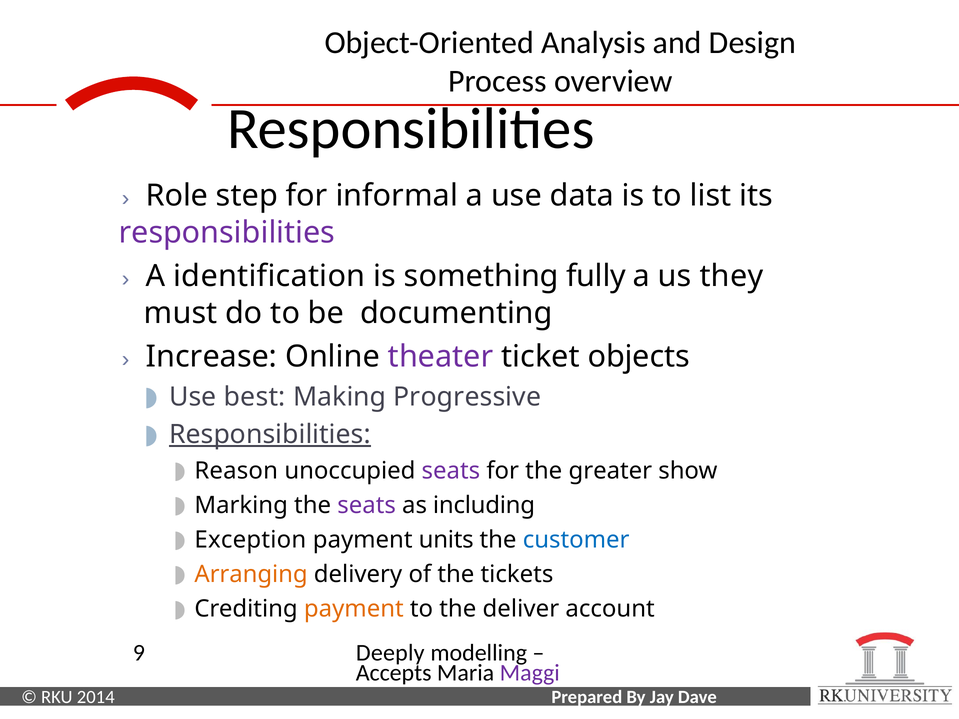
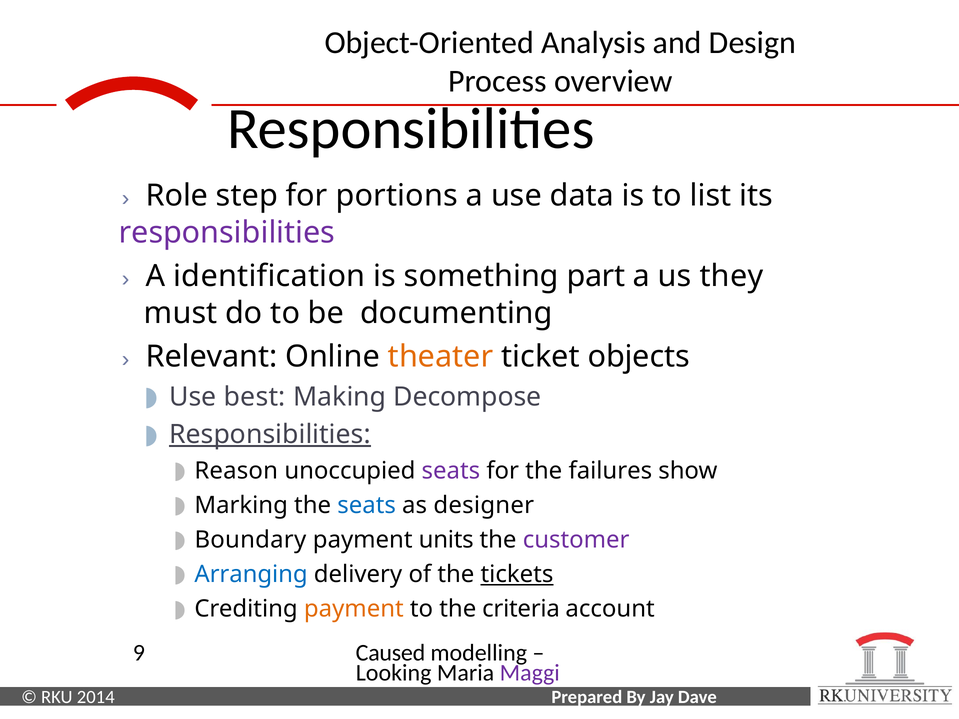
informal: informal -> portions
fully: fully -> part
Increase: Increase -> Relevant
theater colour: purple -> orange
Progressive: Progressive -> Decompose
greater: greater -> failures
seats at (367, 505) colour: purple -> blue
including: including -> designer
Exception: Exception -> Boundary
customer colour: blue -> purple
Arranging colour: orange -> blue
tickets underline: none -> present
deliver: deliver -> criteria
Deeply: Deeply -> Caused
Accepts: Accepts -> Looking
